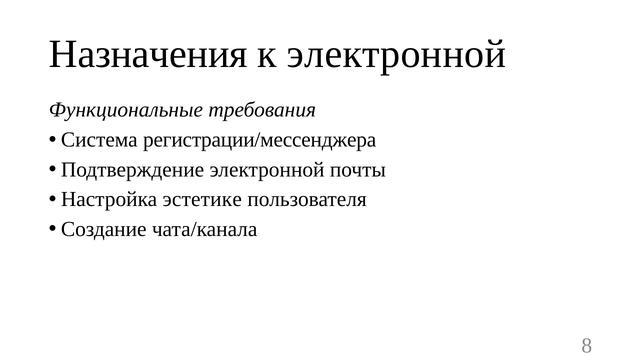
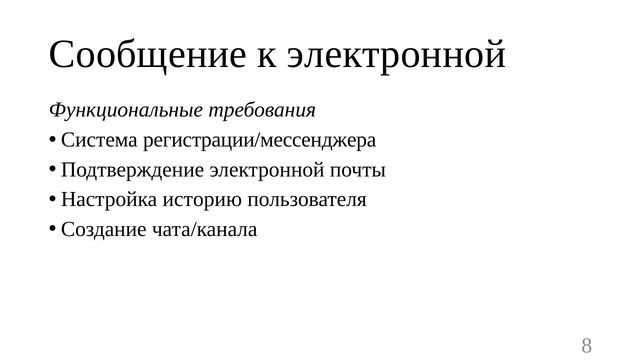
Назначения: Назначения -> Сообщение
эстетике: эстетике -> историю
